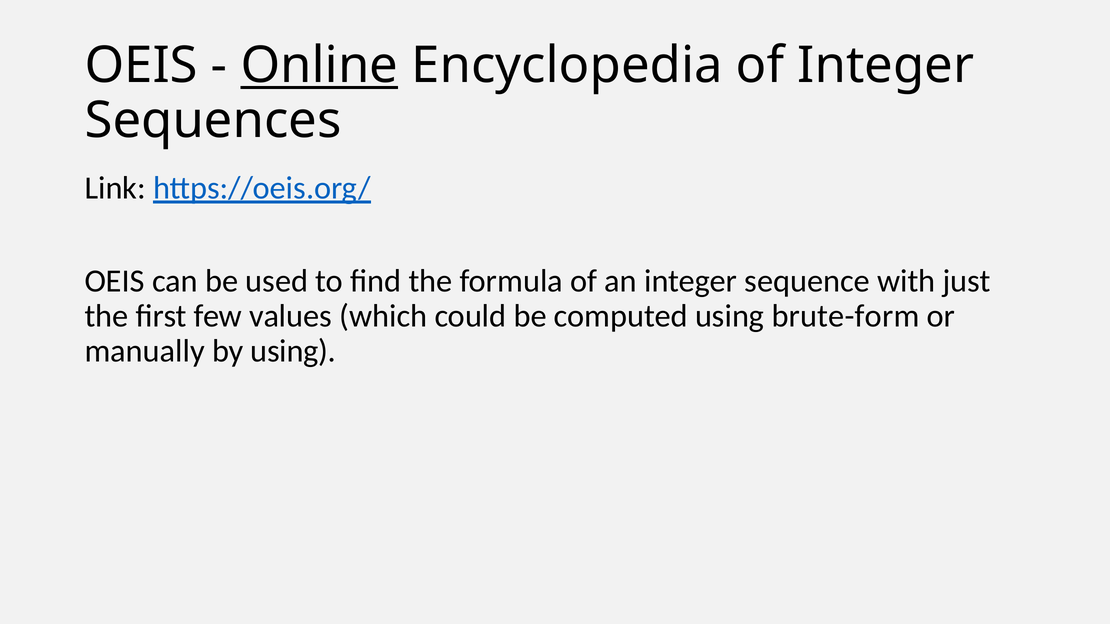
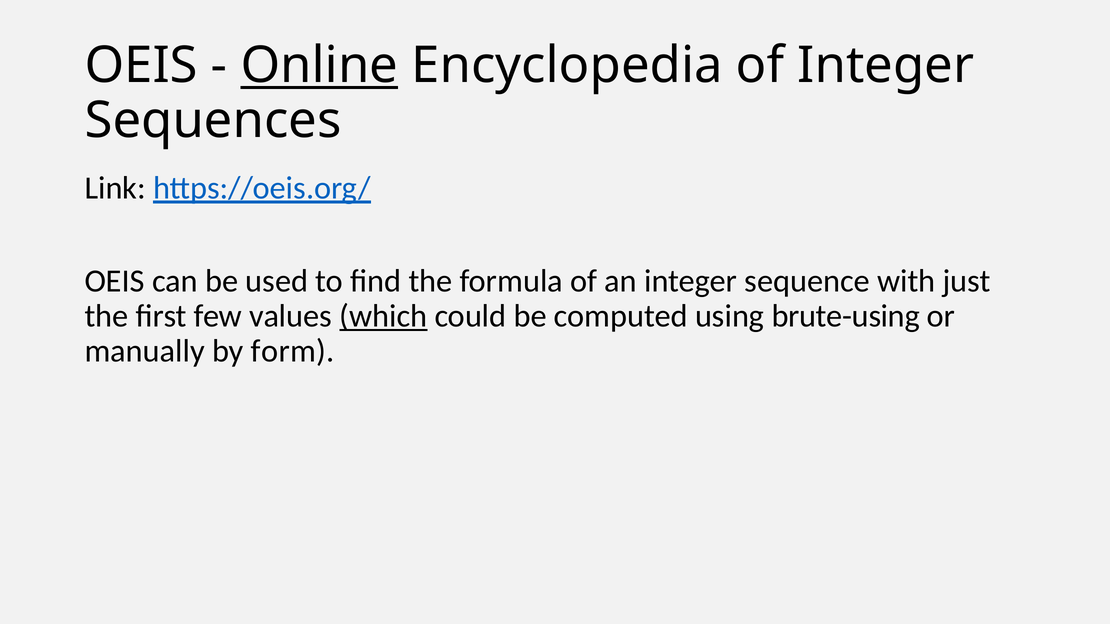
which underline: none -> present
brute-form: brute-form -> brute-using
by using: using -> form
